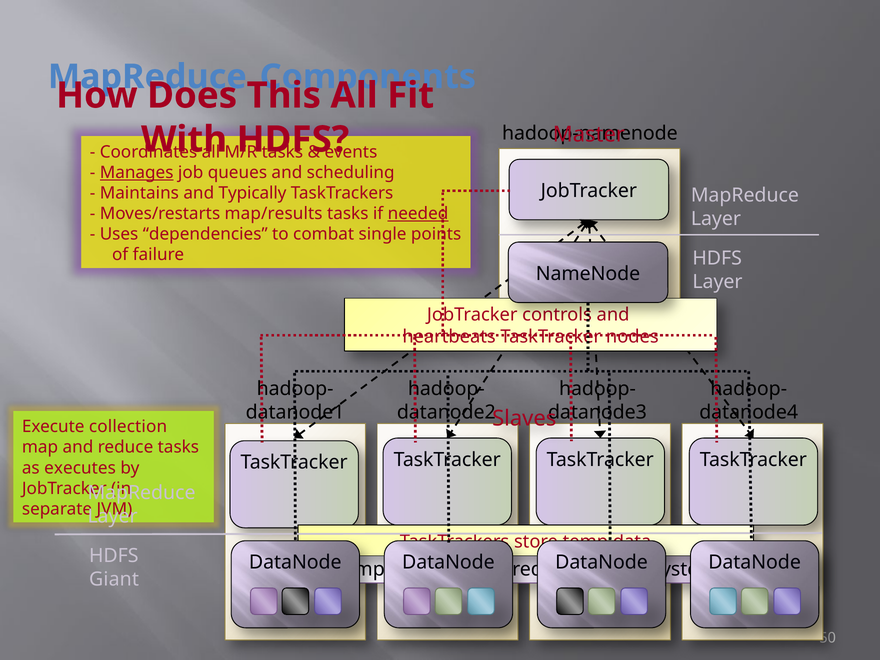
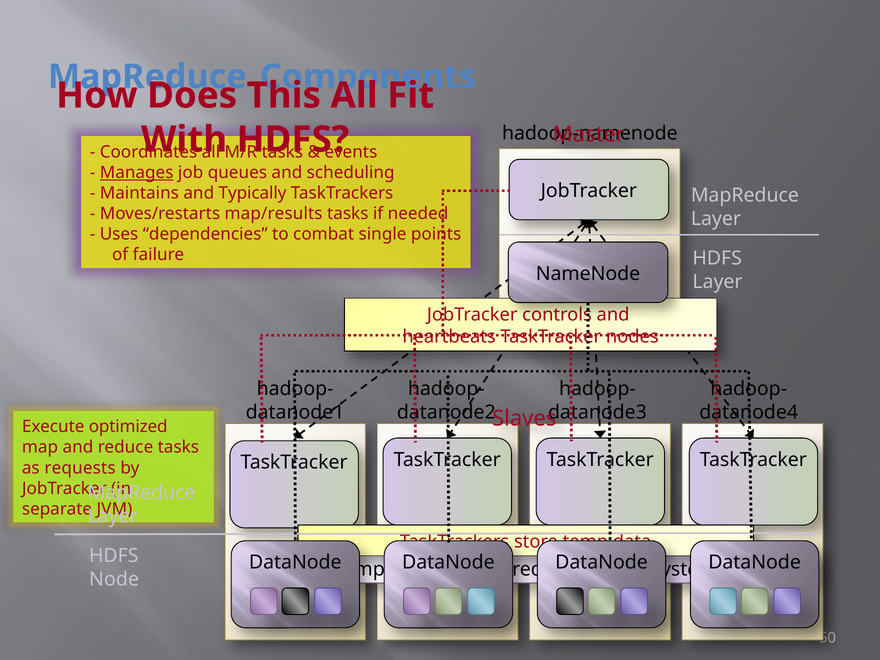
needed underline: present -> none
collection: collection -> optimized
executes: executes -> requests
Giant: Giant -> Node
